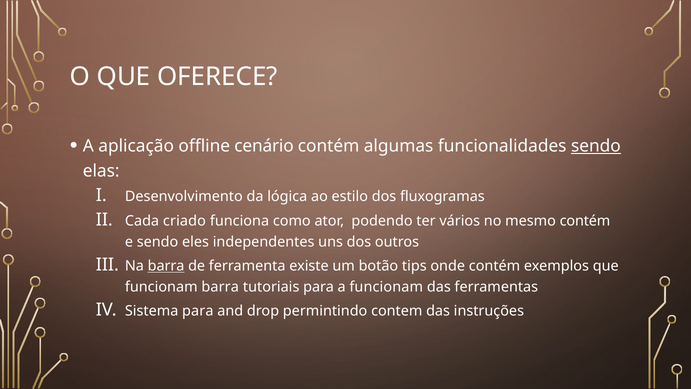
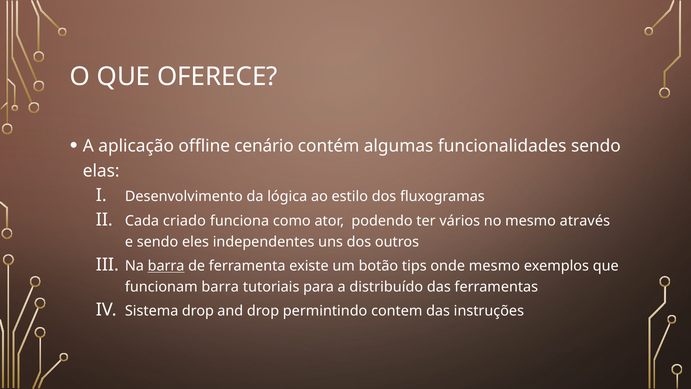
sendo at (596, 146) underline: present -> none
mesmo contém: contém -> através
onde contém: contém -> mesmo
a funcionam: funcionam -> distribuído
Sistema para: para -> drop
